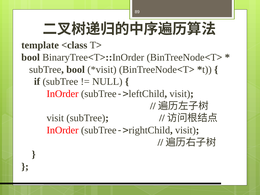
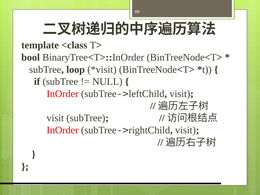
subTree bool: bool -> loop
